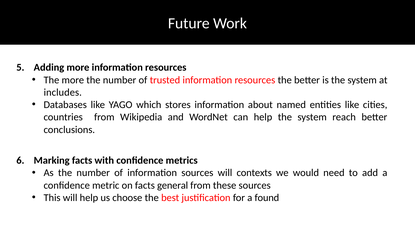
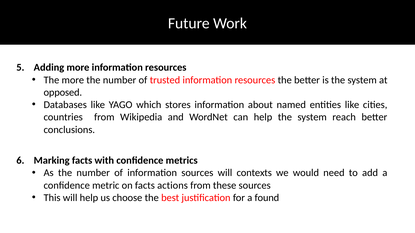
includes: includes -> opposed
general: general -> actions
